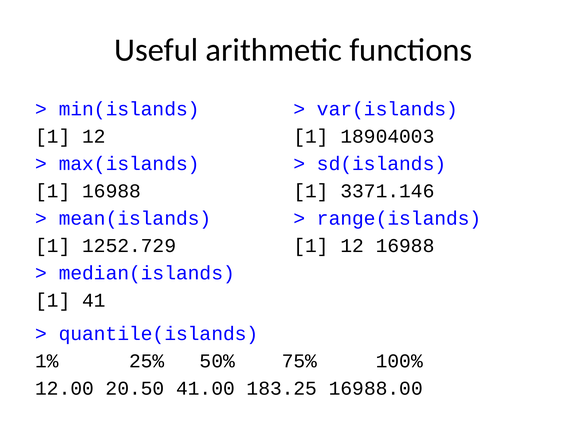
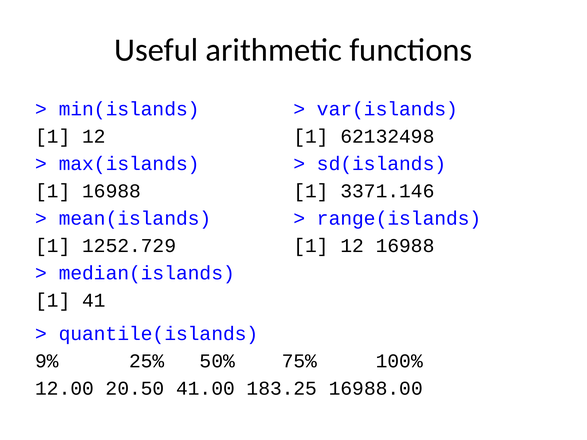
18904003: 18904003 -> 62132498
1%: 1% -> 9%
